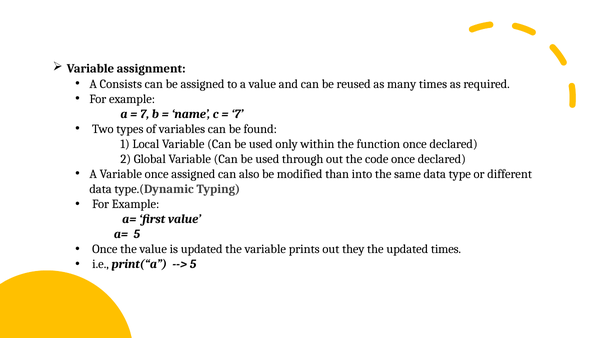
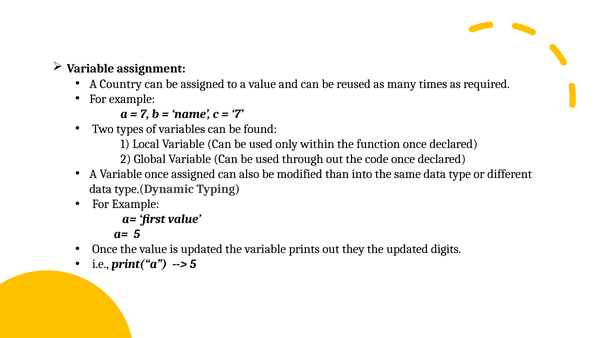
Consists: Consists -> Country
updated times: times -> digits
